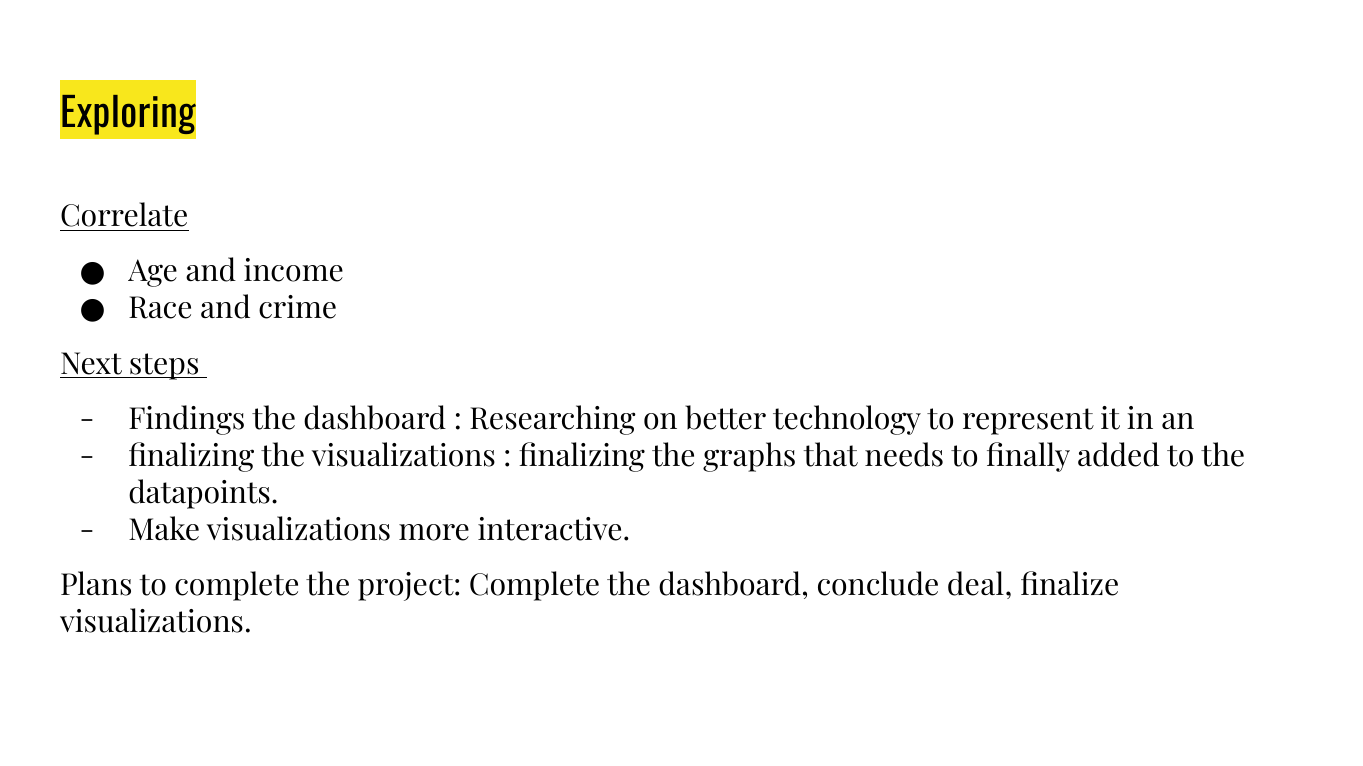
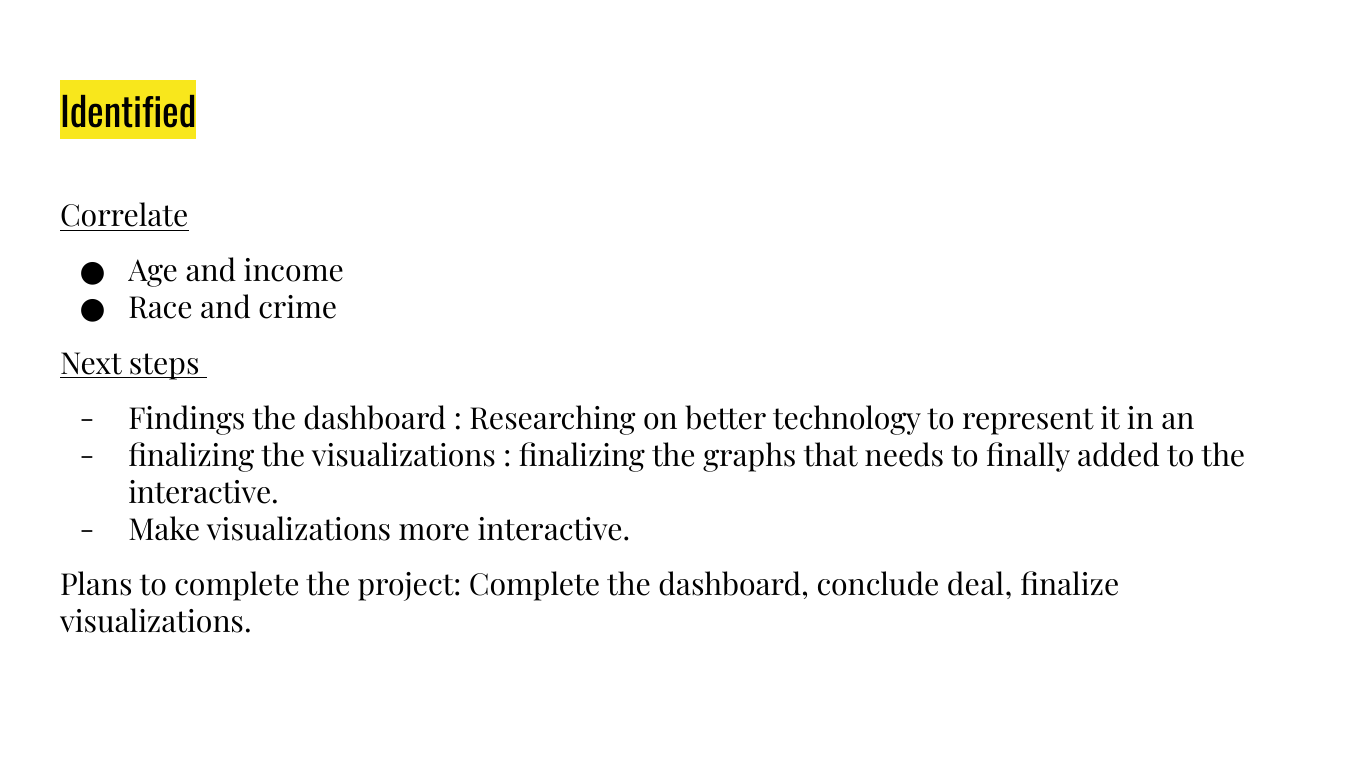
Exploring: Exploring -> Identified
datapoints at (203, 494): datapoints -> interactive
